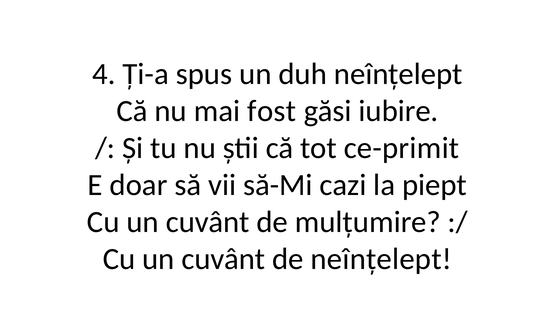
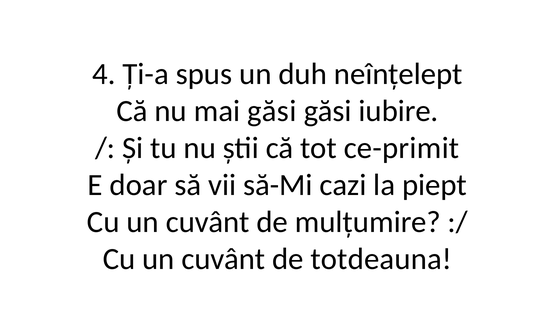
mai fost: fost -> găsi
de neînțelept: neînțelept -> totdeauna
